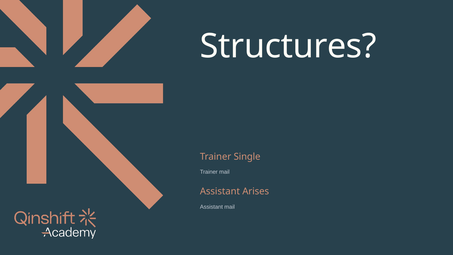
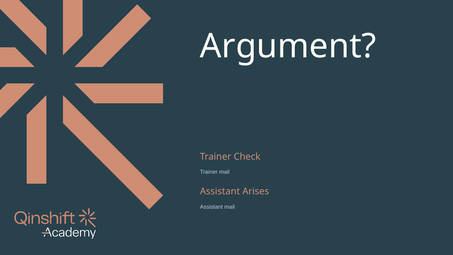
Structures: Structures -> Argument
Single: Single -> Check
